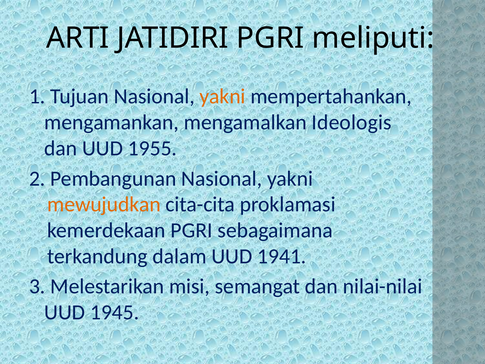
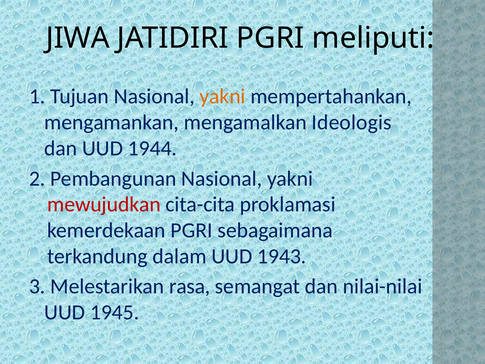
ARTI: ARTI -> JIWA
1955: 1955 -> 1944
mewujudkan colour: orange -> red
1941: 1941 -> 1943
misi: misi -> rasa
